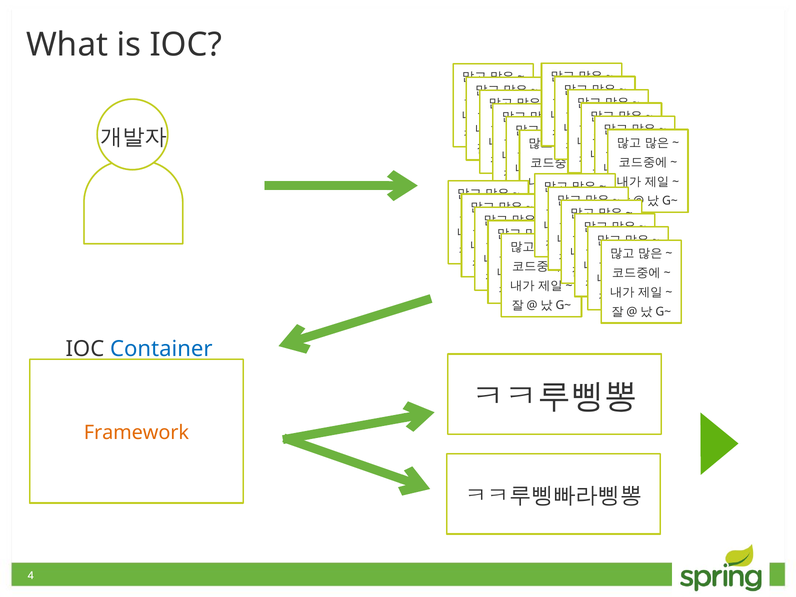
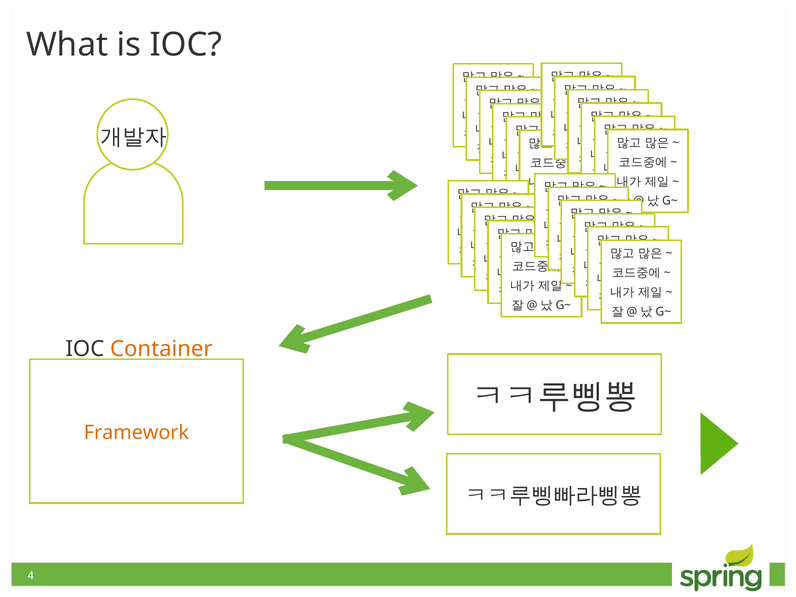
Container colour: blue -> orange
